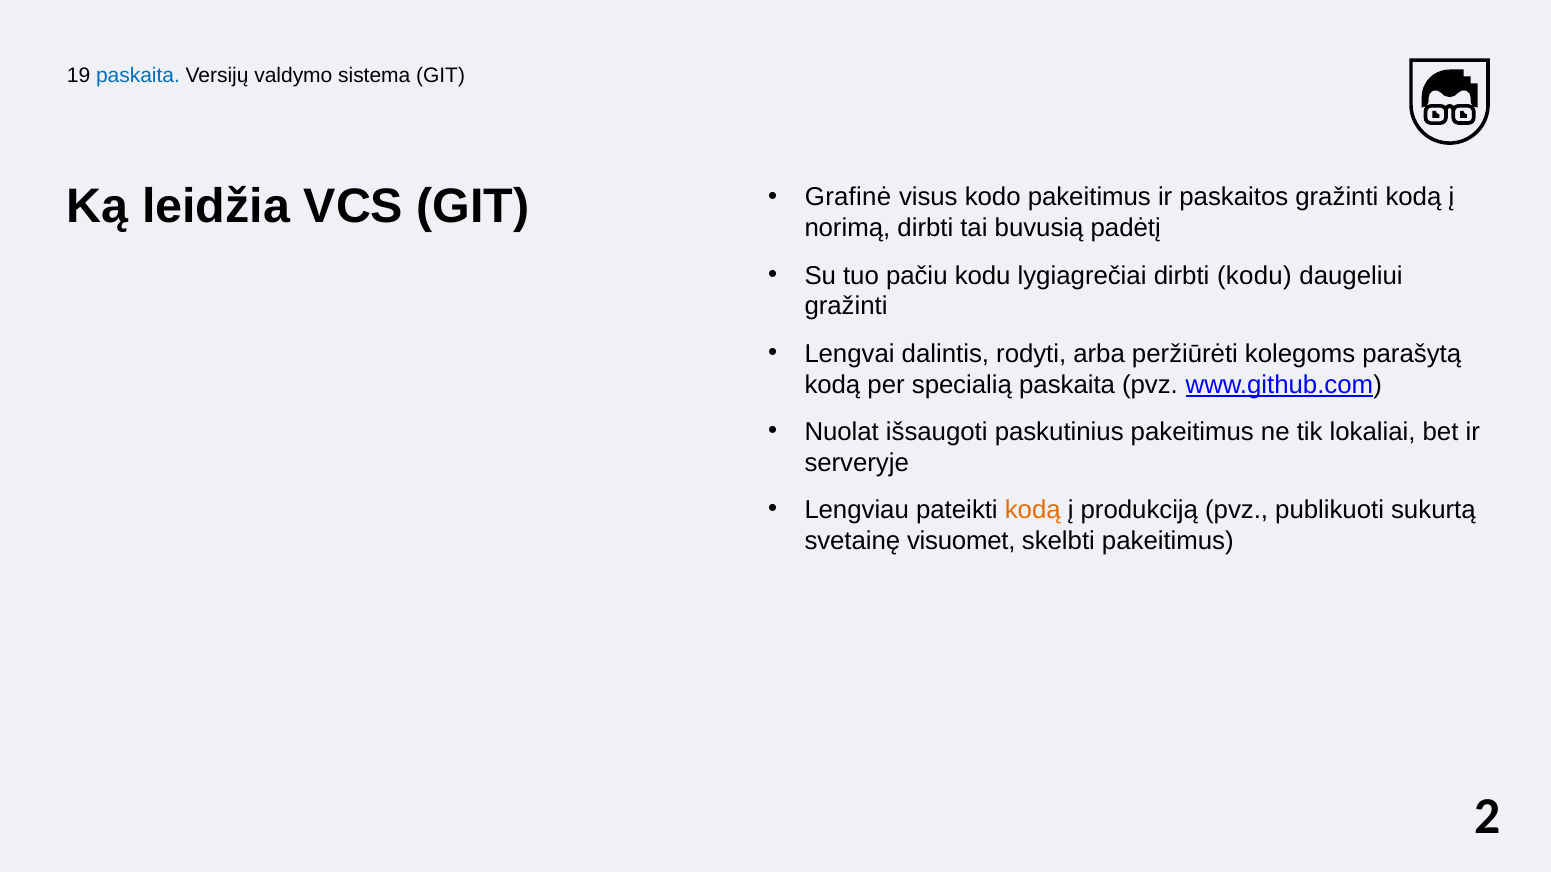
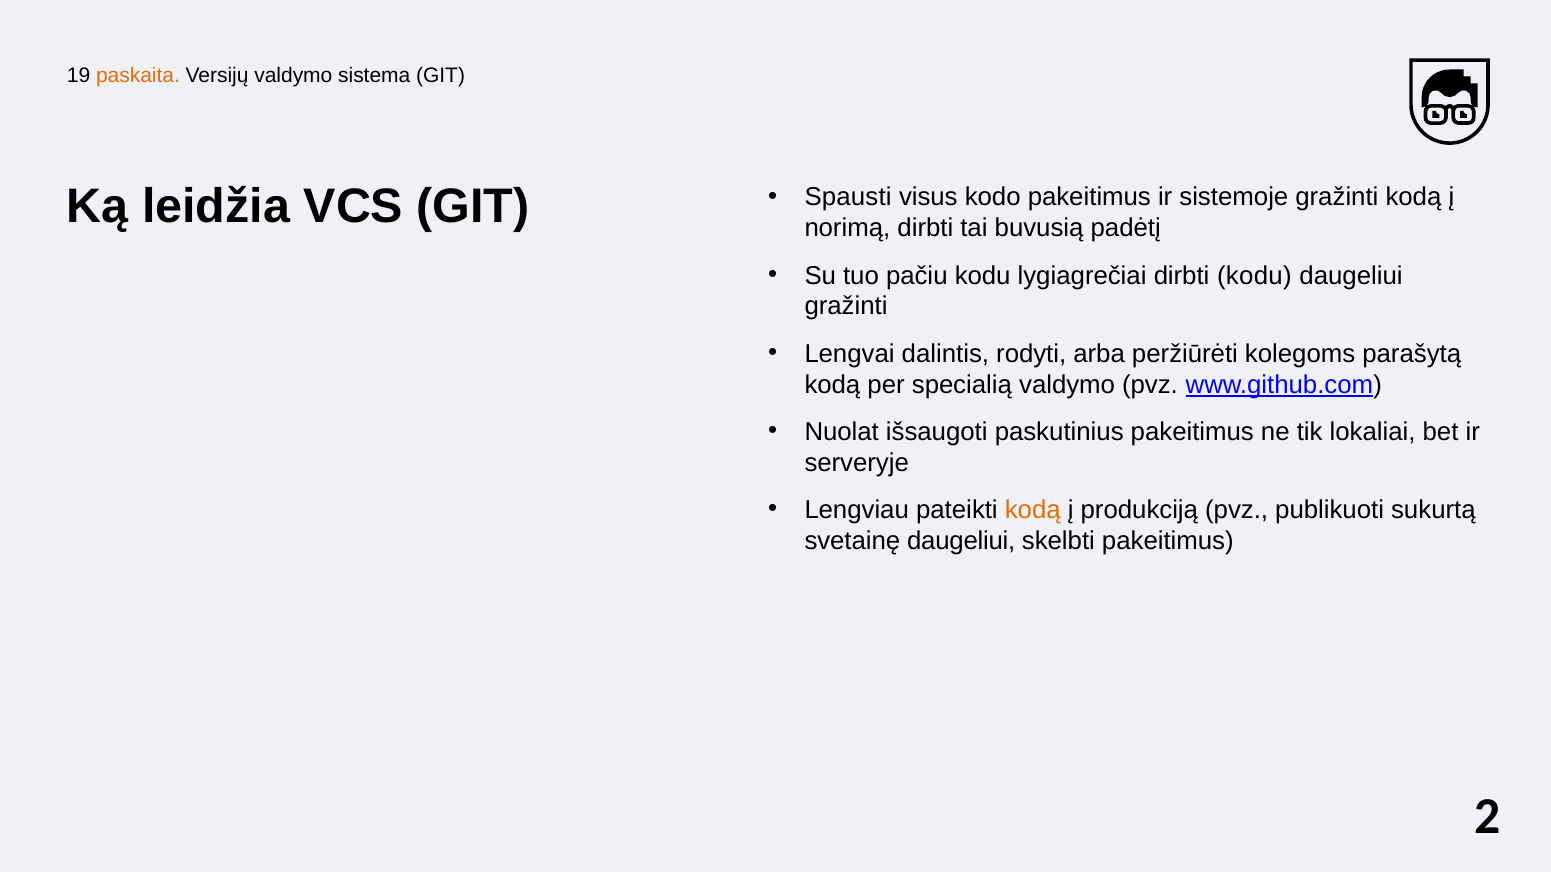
paskaita at (138, 76) colour: blue -> orange
Grafinė: Grafinė -> Spausti
paskaitos: paskaitos -> sistemoje
specialią paskaita: paskaita -> valdymo
svetainę visuomet: visuomet -> daugeliui
